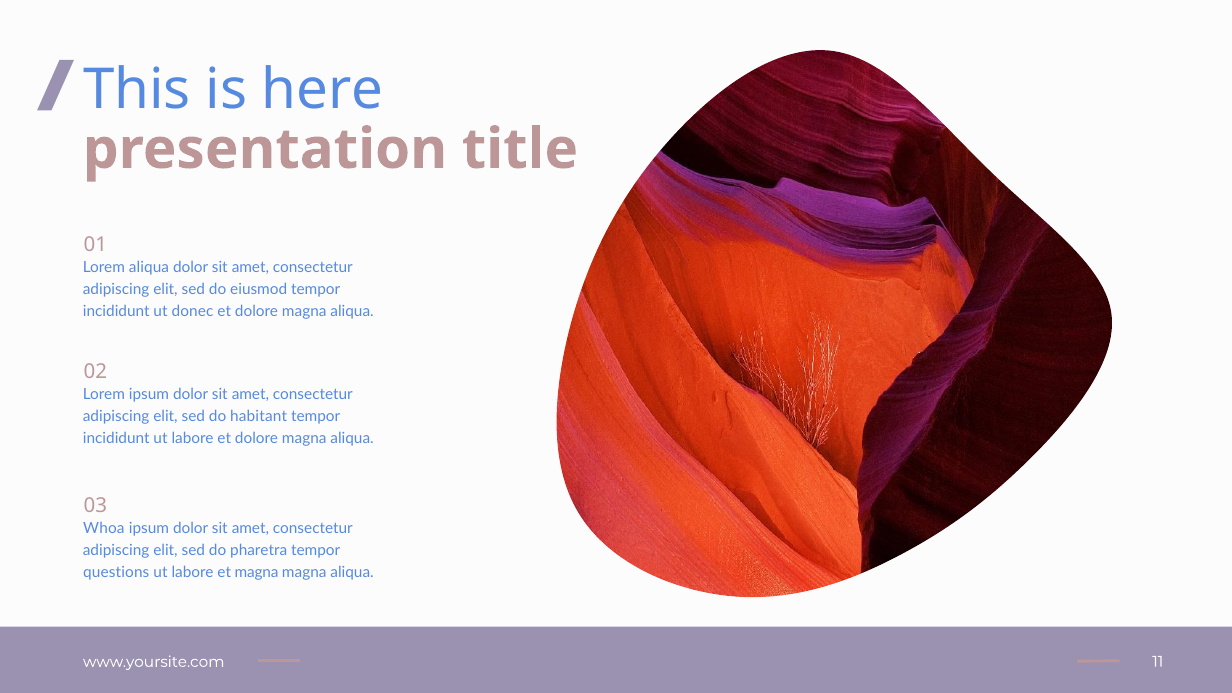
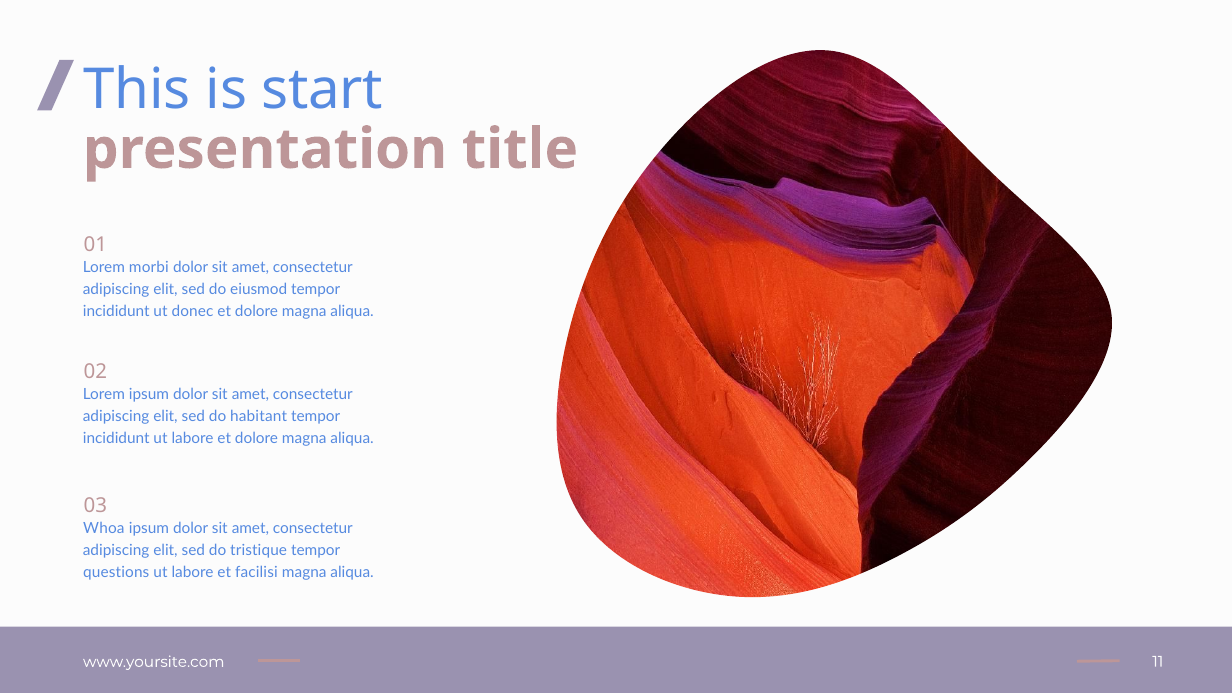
here: here -> start
Lorem aliqua: aliqua -> morbi
pharetra: pharetra -> tristique
et magna: magna -> facilisi
